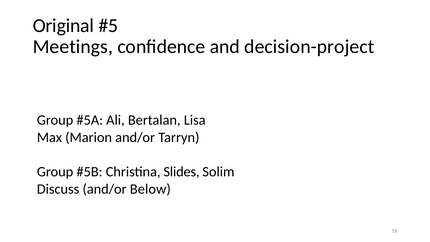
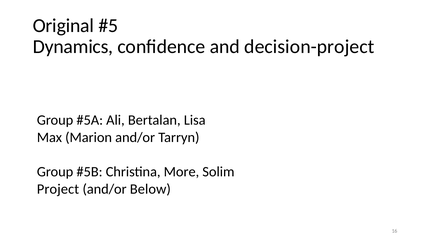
Meetings: Meetings -> Dynamics
Slides: Slides -> More
Discuss: Discuss -> Project
